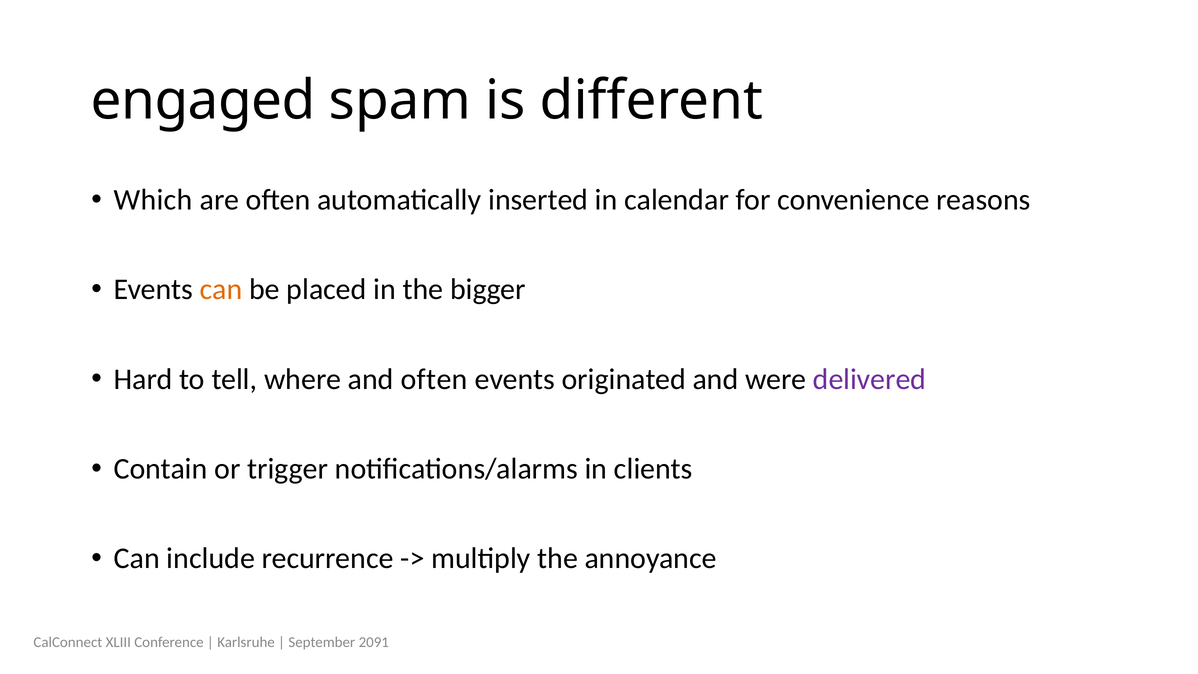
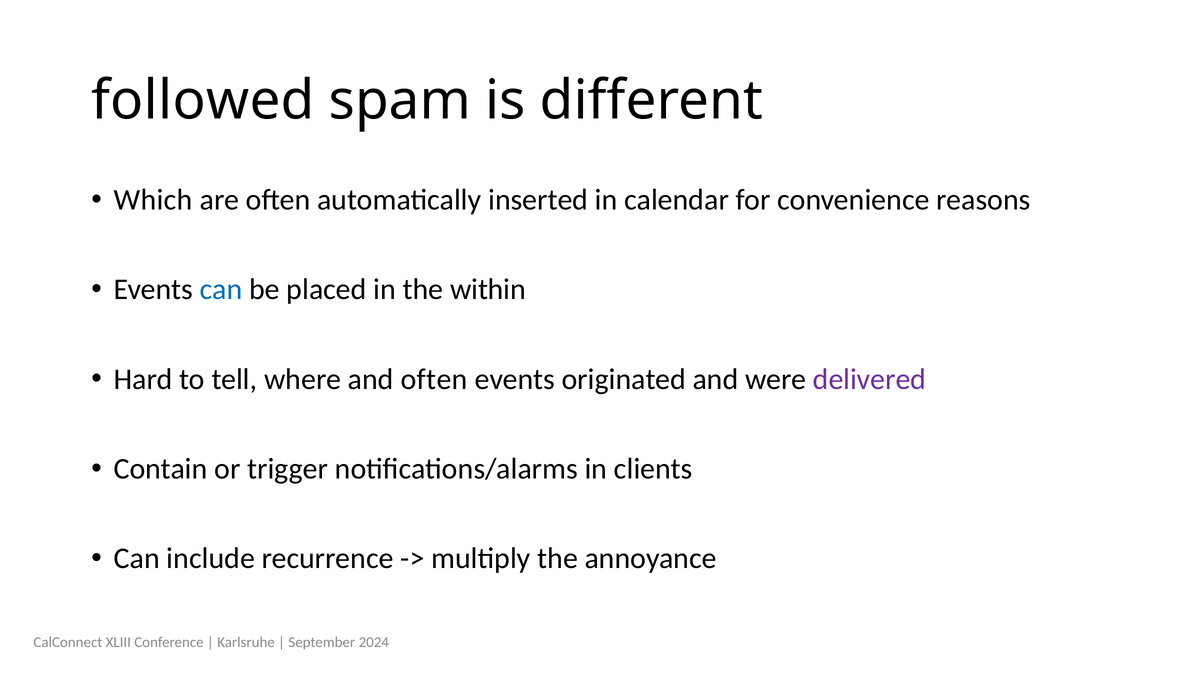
engaged: engaged -> followed
can at (221, 290) colour: orange -> blue
bigger: bigger -> within
2091: 2091 -> 2024
